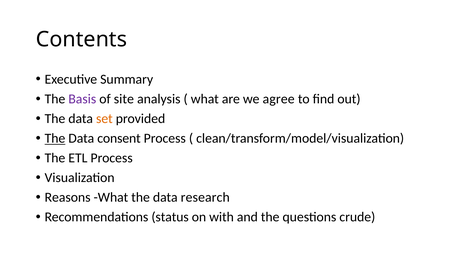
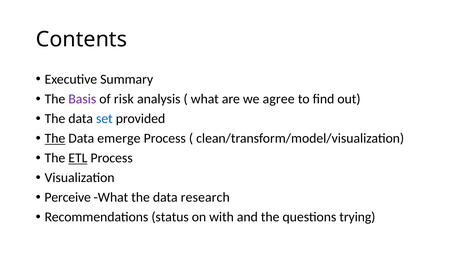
site: site -> risk
set colour: orange -> blue
consent: consent -> emerge
ETL underline: none -> present
Reasons: Reasons -> Perceive
crude: crude -> trying
